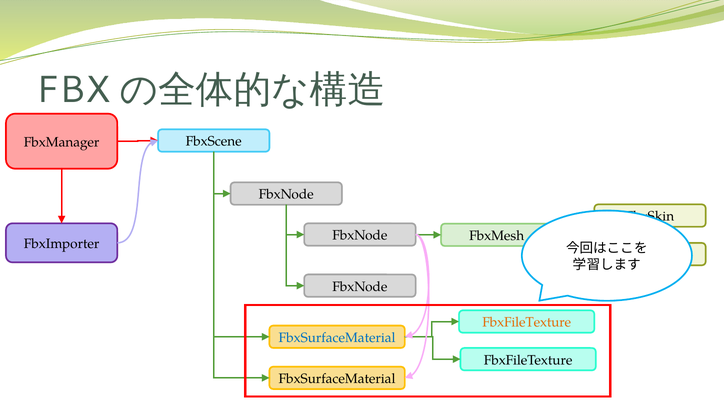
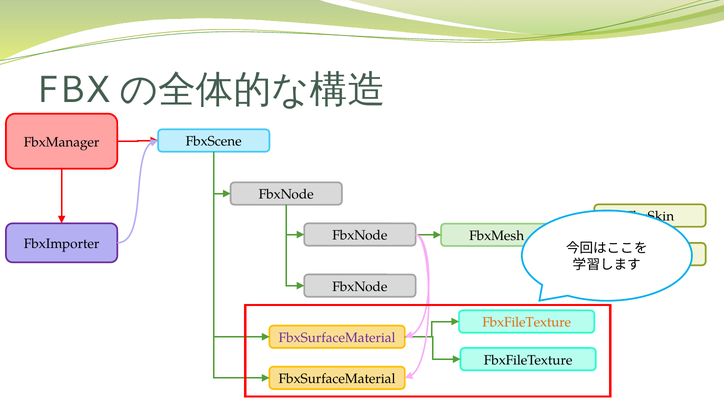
FbxSurfaceMaterial at (337, 338) colour: blue -> purple
